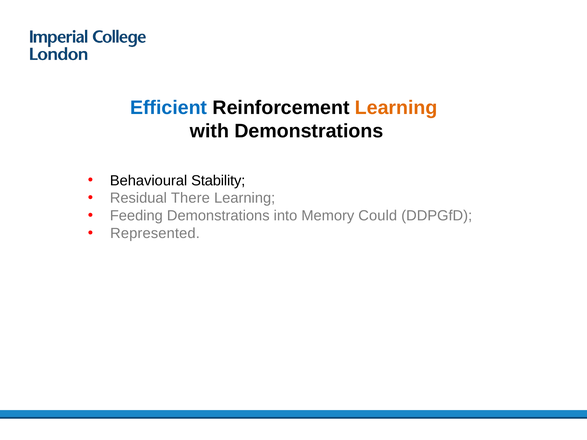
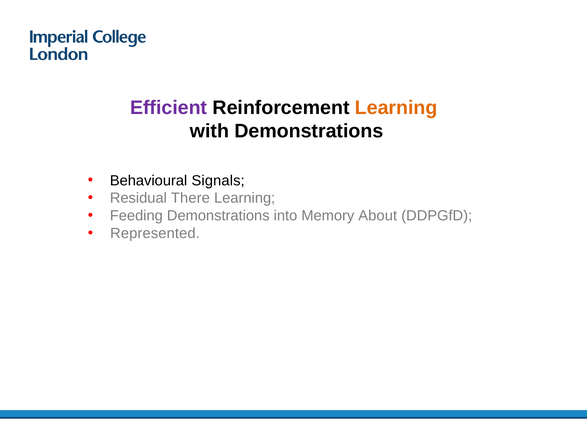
Efficient colour: blue -> purple
Stability: Stability -> Signals
Could: Could -> About
